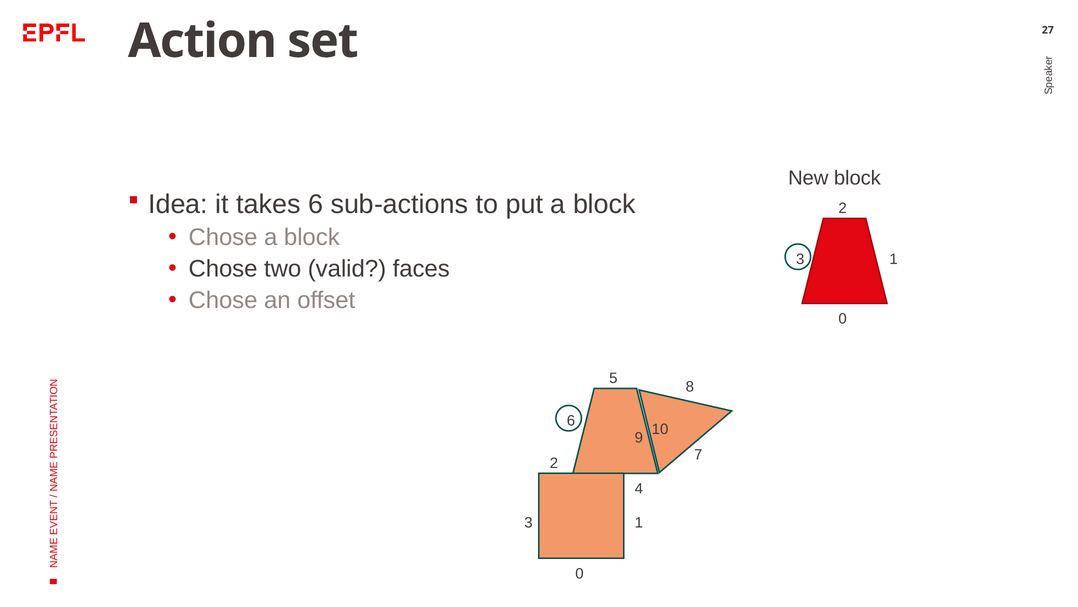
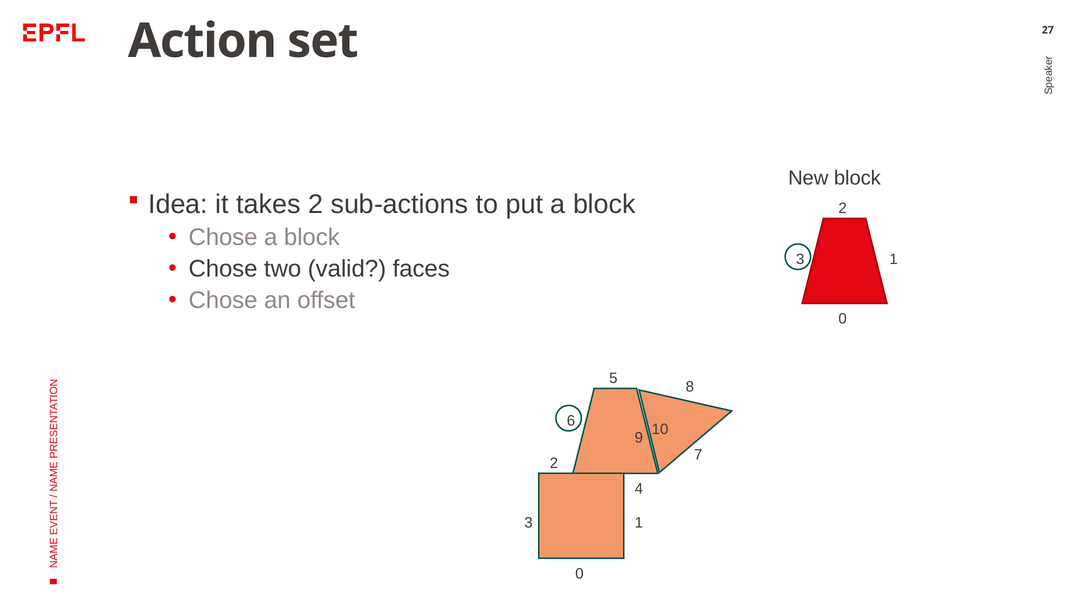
takes 6: 6 -> 2
